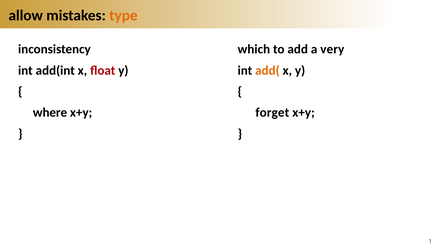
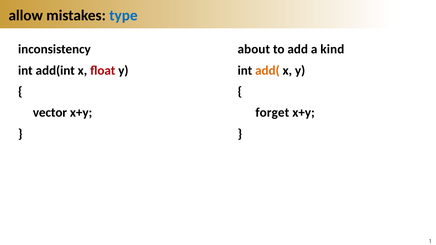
type colour: orange -> blue
which: which -> about
very: very -> kind
where: where -> vector
